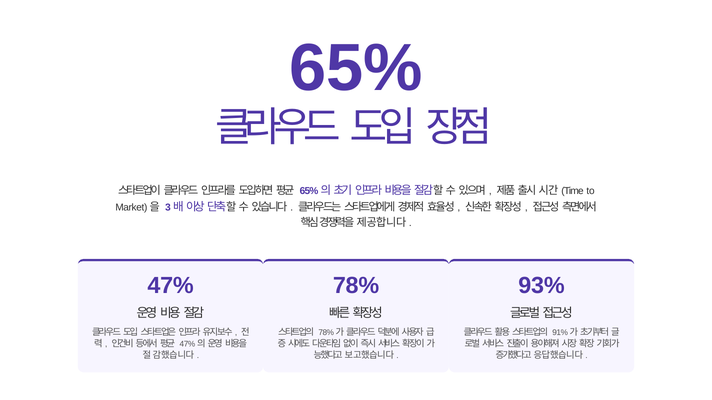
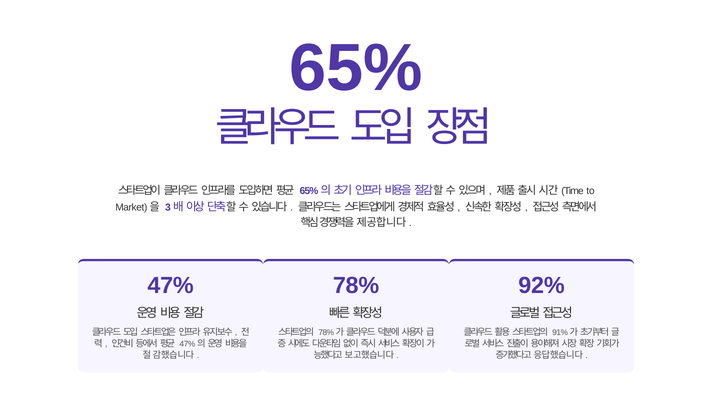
93%: 93% -> 92%
